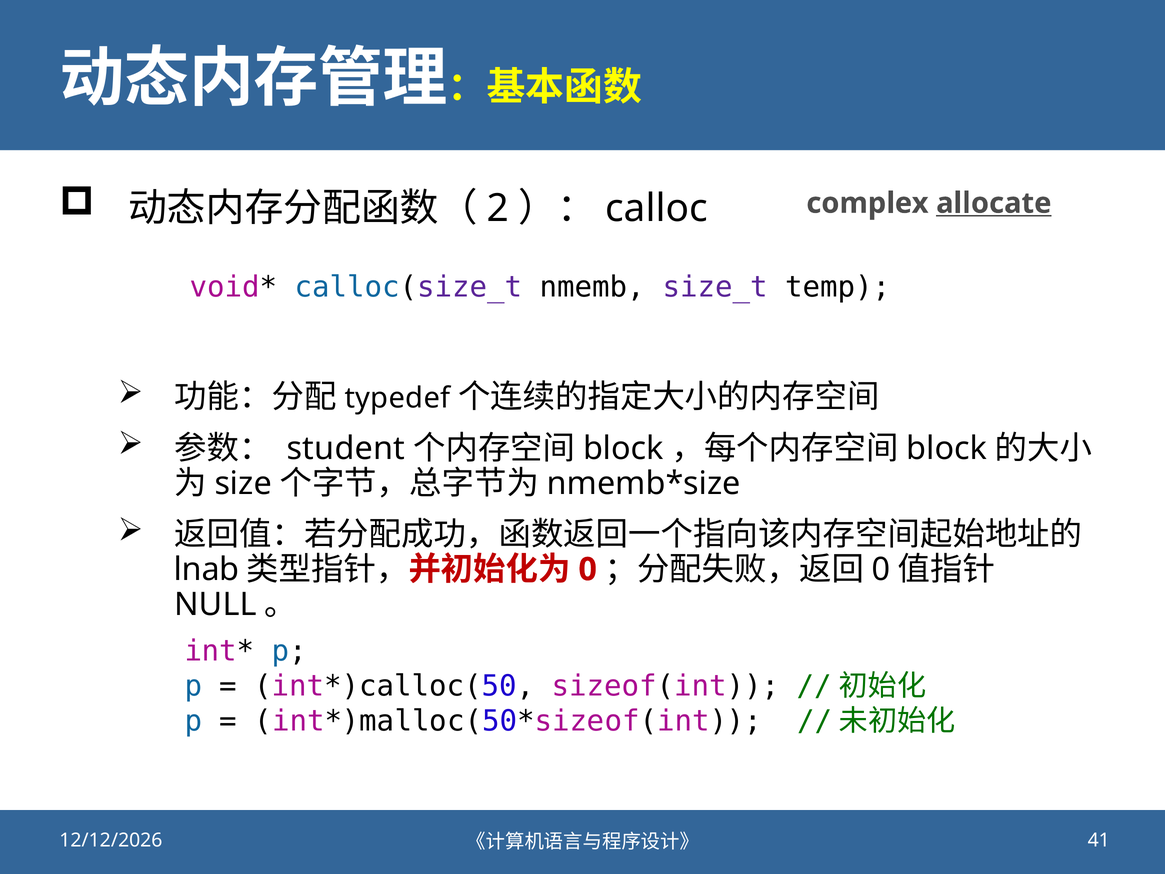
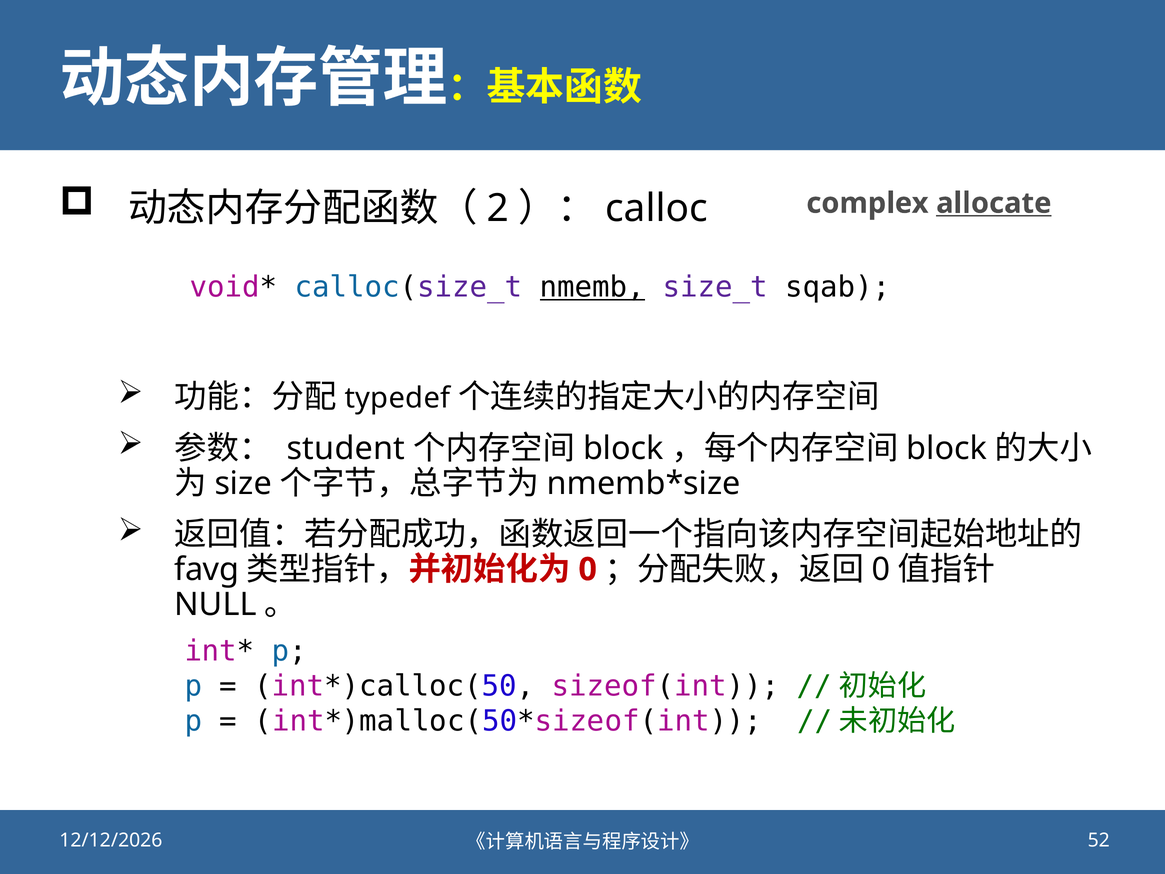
nmemb underline: none -> present
temp: temp -> sqab
lnab: lnab -> favg
41: 41 -> 52
